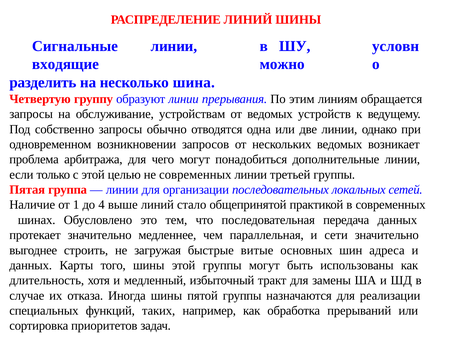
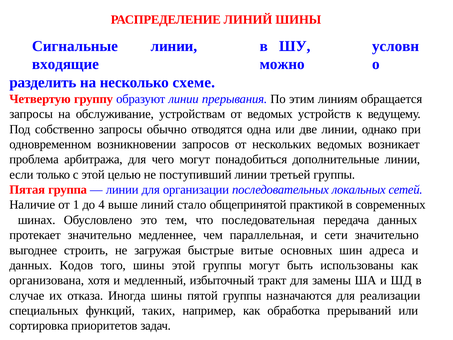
шина: шина -> схеме
не современных: современных -> поступивший
Карты: Карты -> Кодов
длительность: длительность -> организована
